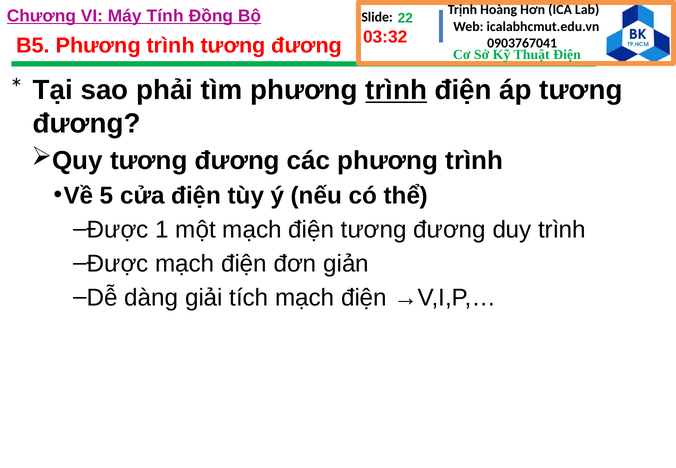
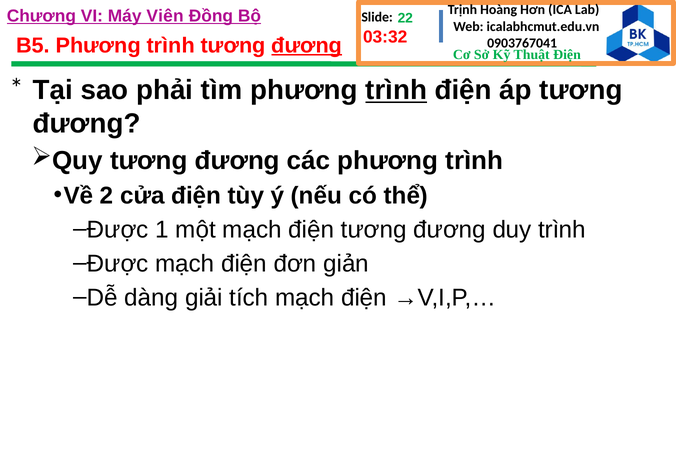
Tính: Tính -> Viên
đương at (307, 46) underline: none -> present
5: 5 -> 2
